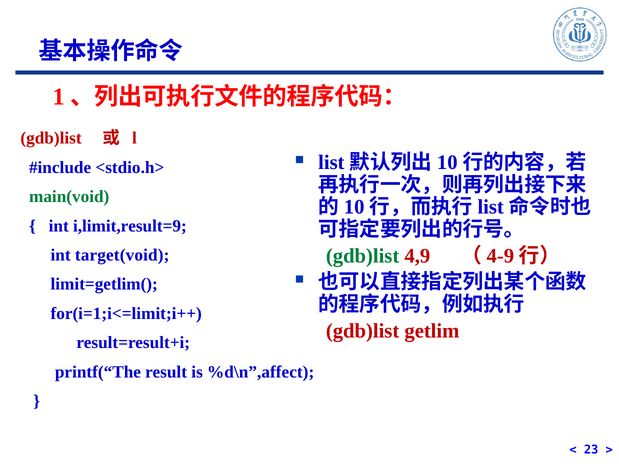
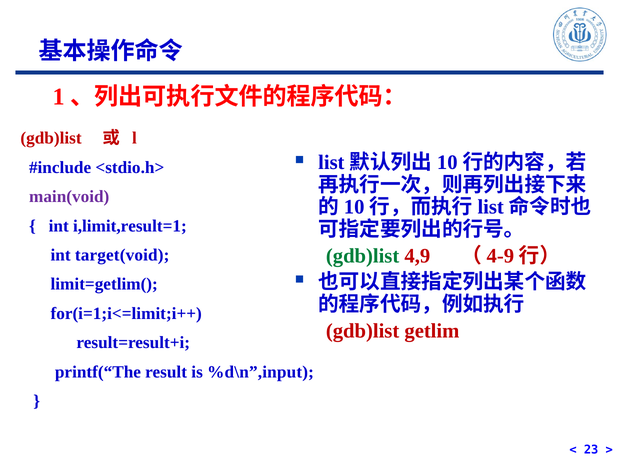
main(void colour: green -> purple
i,limit,result=9: i,limit,result=9 -> i,limit,result=1
%d\n”,affect: %d\n”,affect -> %d\n”,input
